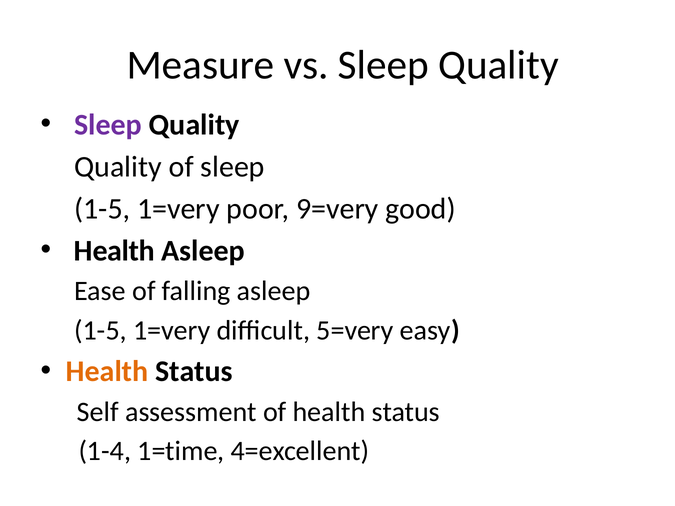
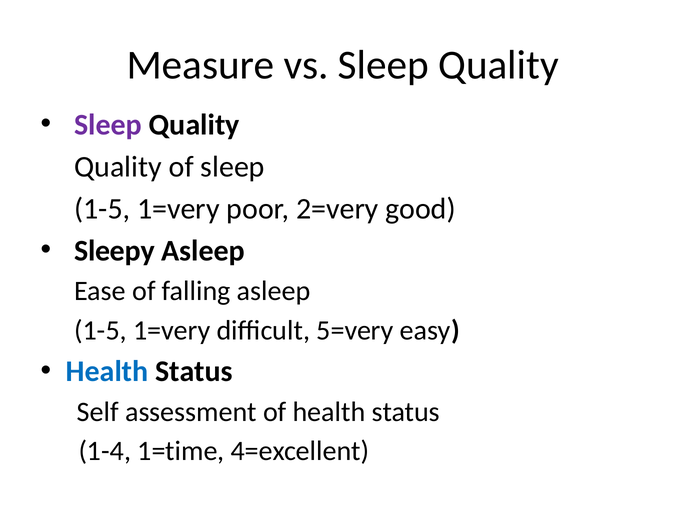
9=very: 9=very -> 2=very
Health at (114, 251): Health -> Sleepy
Health at (107, 372) colour: orange -> blue
